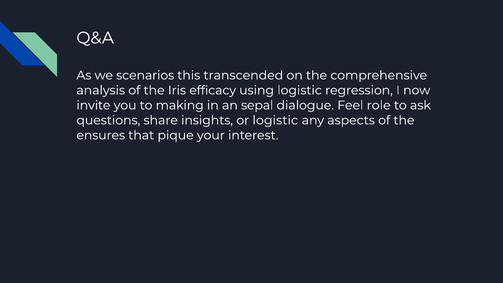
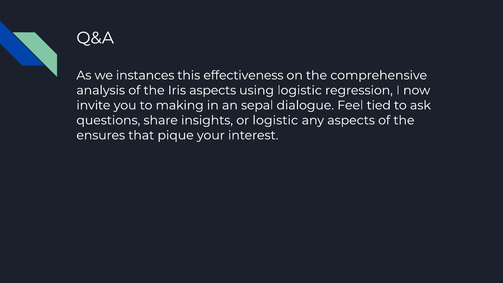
scenarios: scenarios -> instances
transcended: transcended -> effectiveness
Iris efficacy: efficacy -> aspects
role: role -> tied
